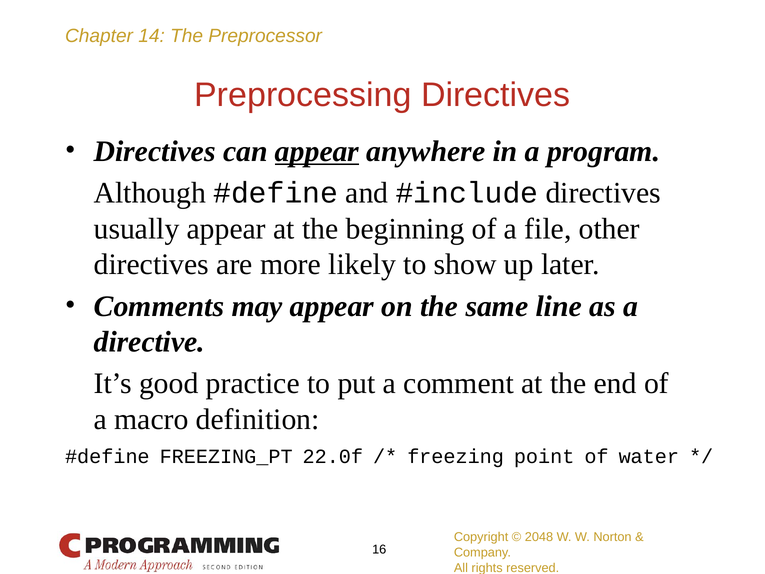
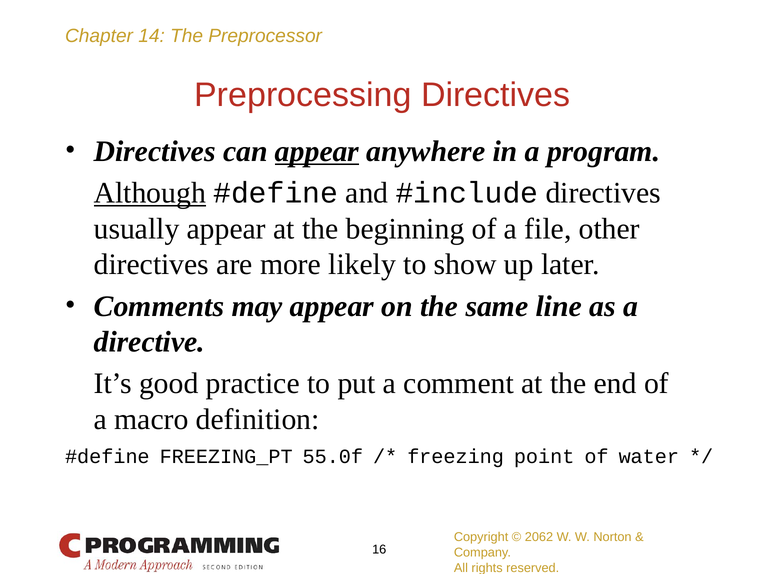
Although underline: none -> present
22.0f: 22.0f -> 55.0f
2048: 2048 -> 2062
